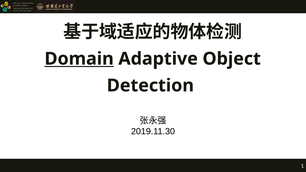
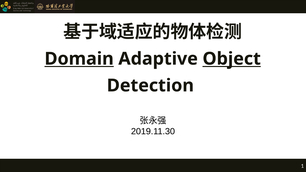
Object underline: none -> present
